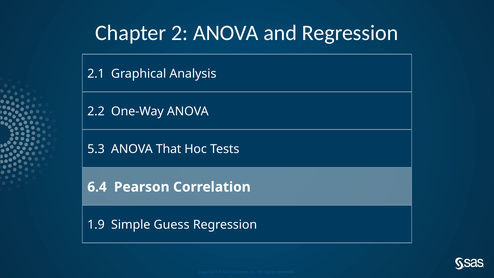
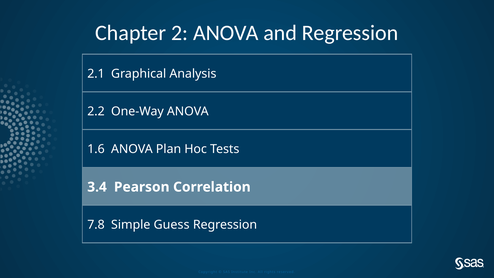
5.3: 5.3 -> 1.6
That: That -> Plan
6.4: 6.4 -> 3.4
1.9: 1.9 -> 7.8
